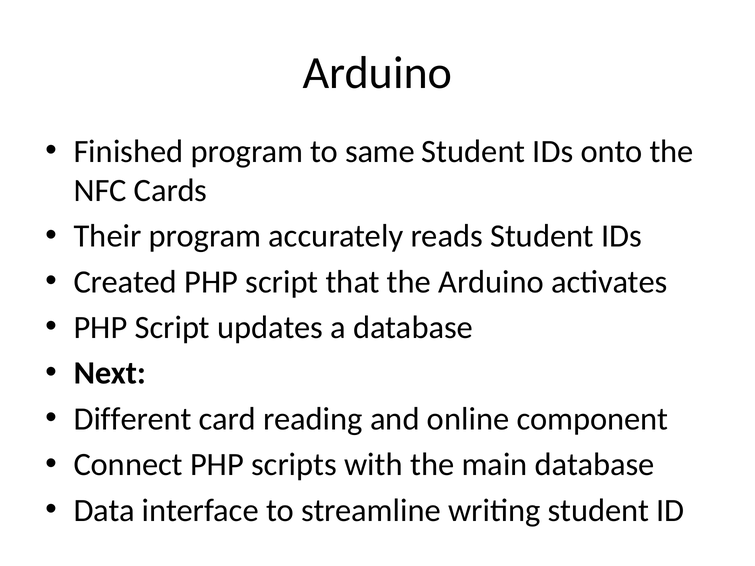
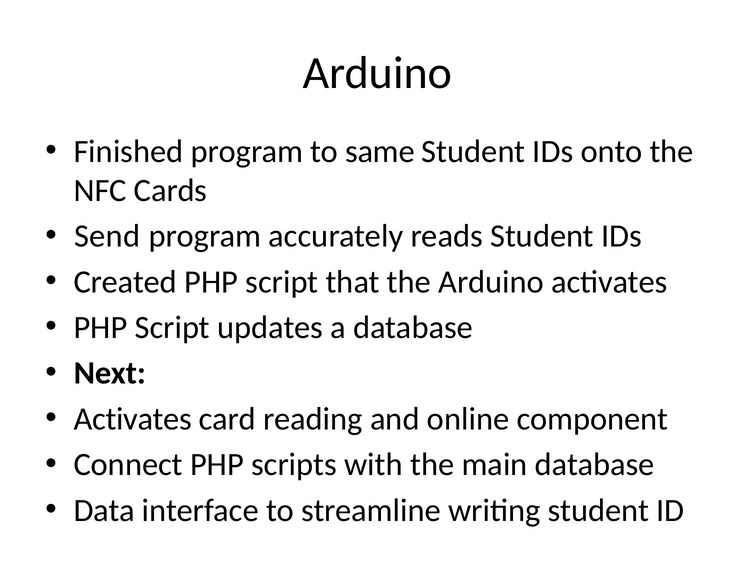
Their: Their -> Send
Different at (133, 419): Different -> Activates
